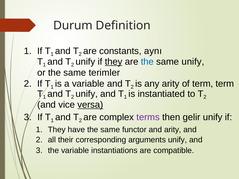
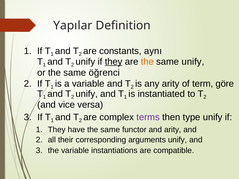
Durum: Durum -> Yapılar
the at (147, 62) colour: blue -> orange
terimler: terimler -> öğrenci
term term: term -> göre
versa underline: present -> none
gelir: gelir -> type
